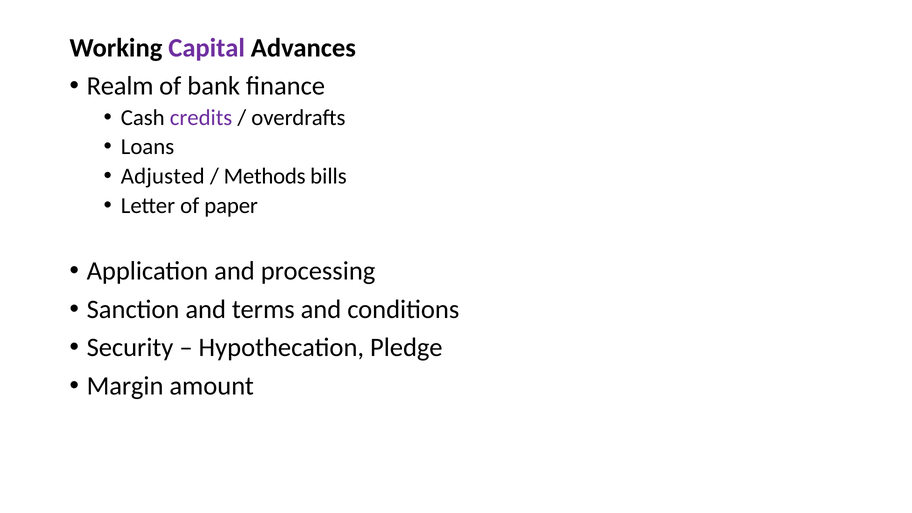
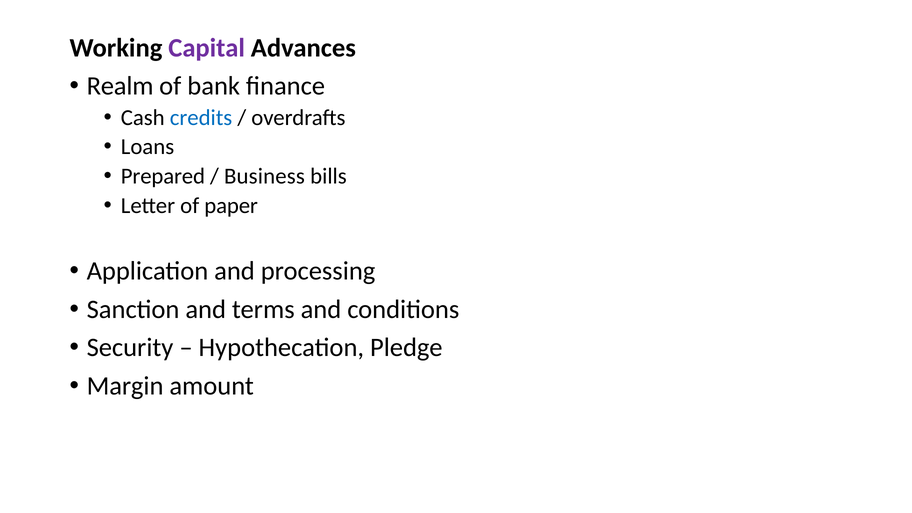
credits colour: purple -> blue
Adjusted: Adjusted -> Prepared
Methods: Methods -> Business
